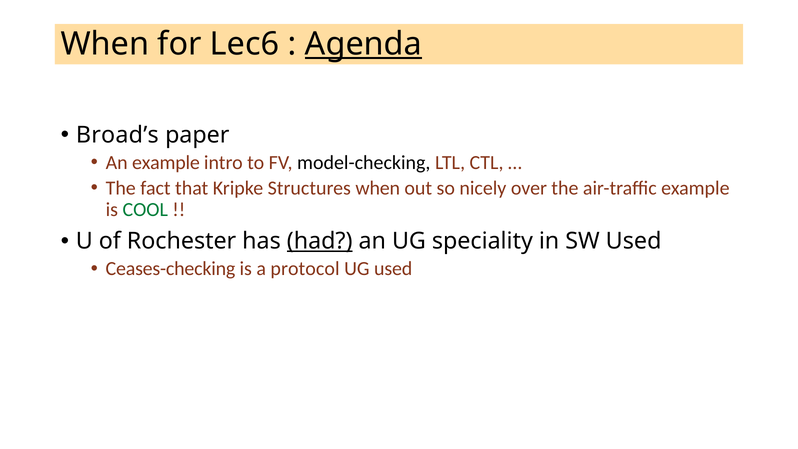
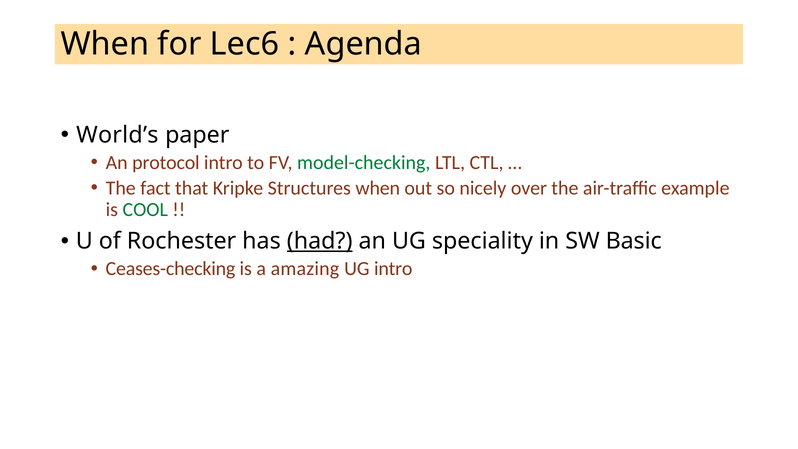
Agenda underline: present -> none
Broad’s: Broad’s -> World’s
An example: example -> protocol
model-checking colour: black -> green
SW Used: Used -> Basic
protocol: protocol -> amazing
UG used: used -> intro
